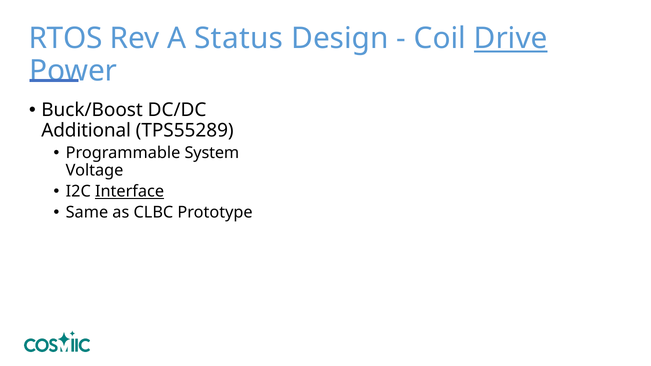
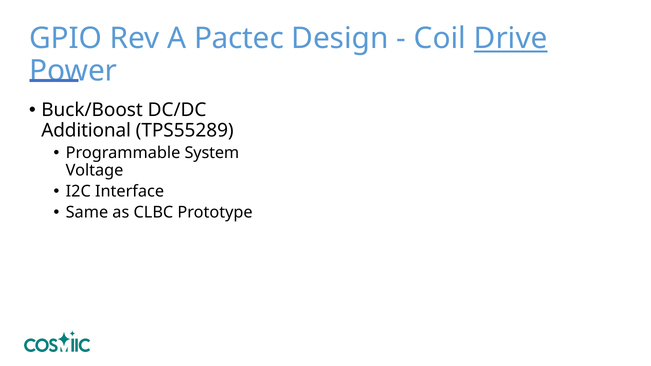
RTOS: RTOS -> GPIO
Status: Status -> Pactec
Interface underline: present -> none
